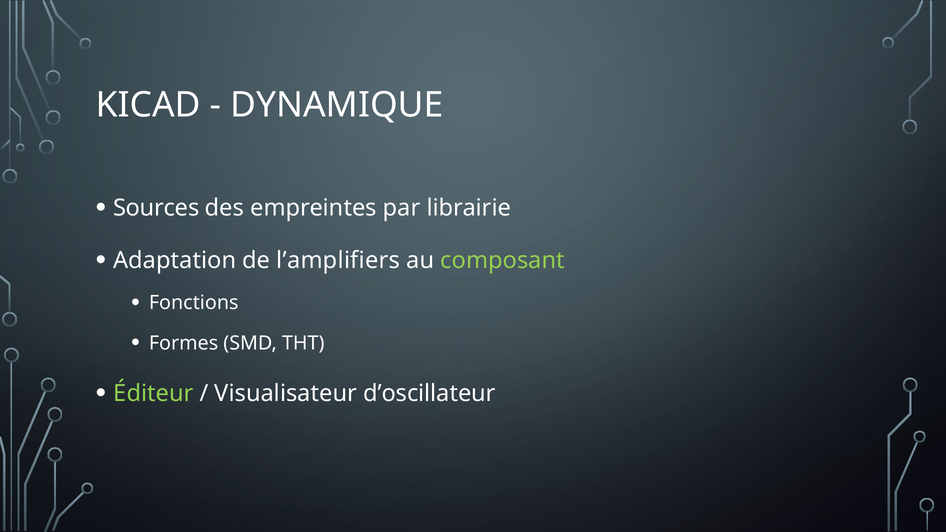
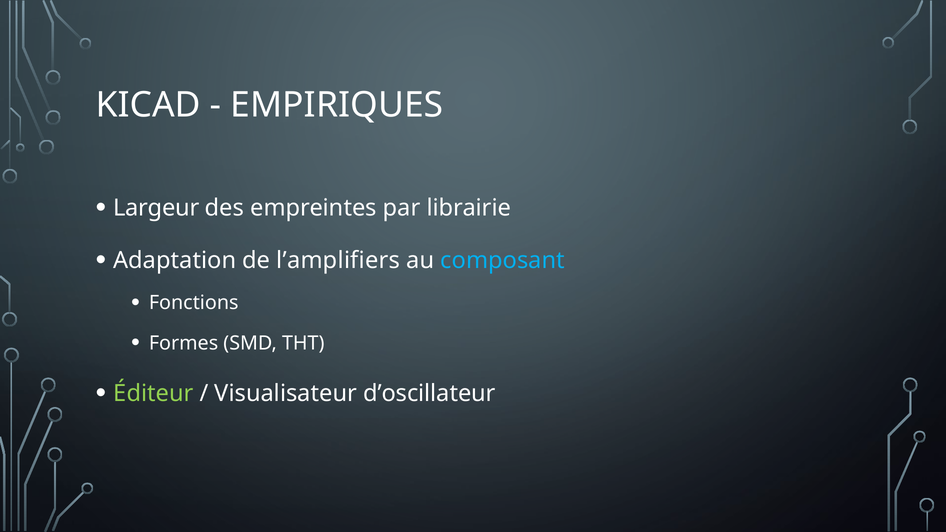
DYNAMIQUE: DYNAMIQUE -> EMPIRIQUES
Sources: Sources -> Largeur
composant colour: light green -> light blue
